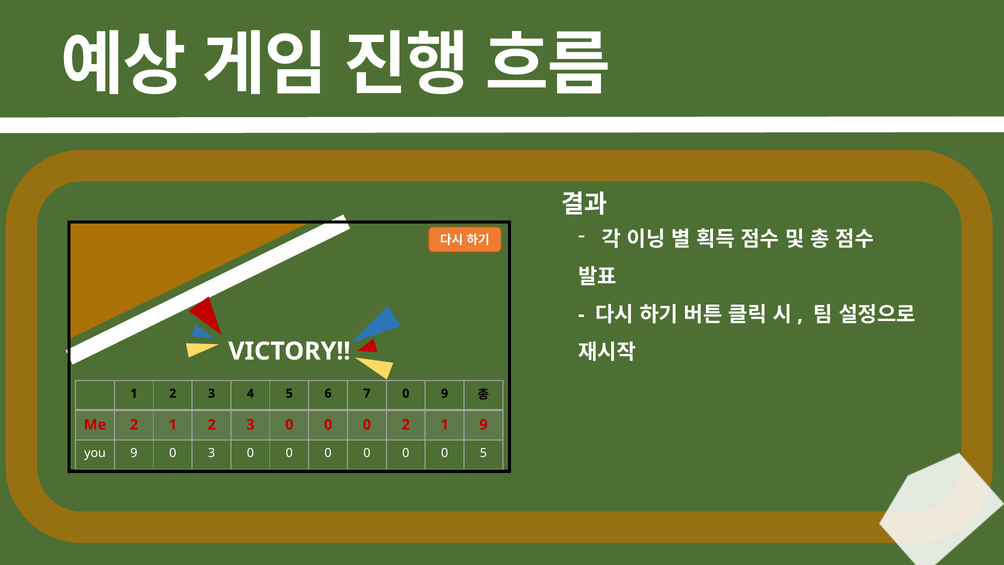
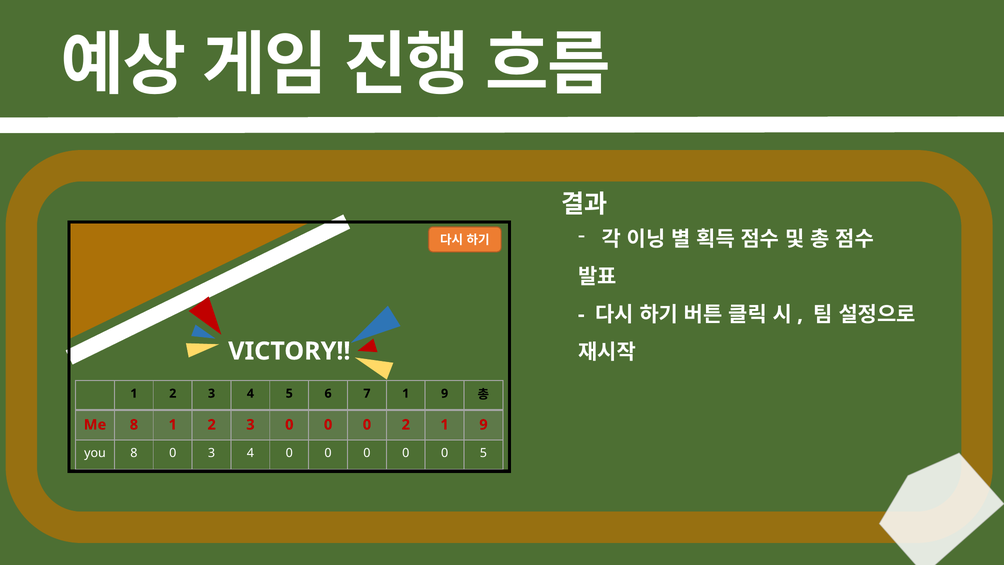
7 0: 0 -> 1
Me 2: 2 -> 8
you 9: 9 -> 8
0 3 0: 0 -> 4
